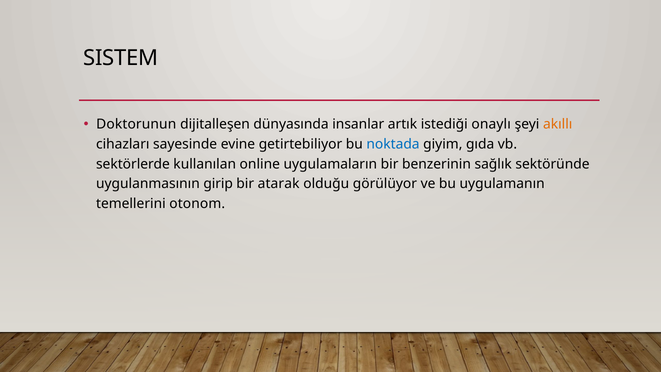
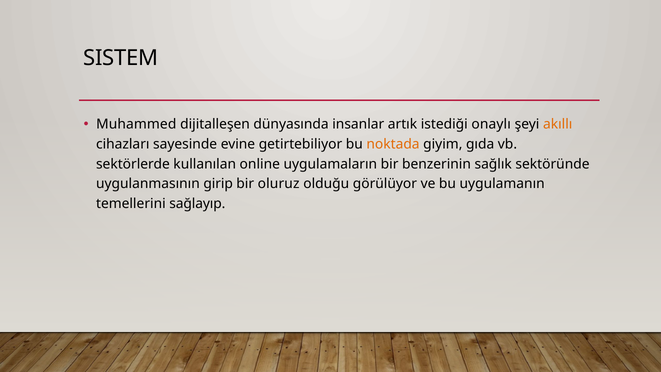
Doktorunun: Doktorunun -> Muhammed
noktada colour: blue -> orange
atarak: atarak -> oluruz
otonom: otonom -> sağlayıp
